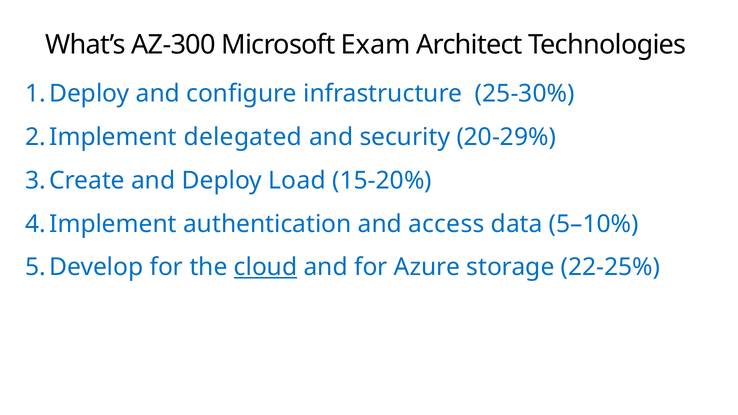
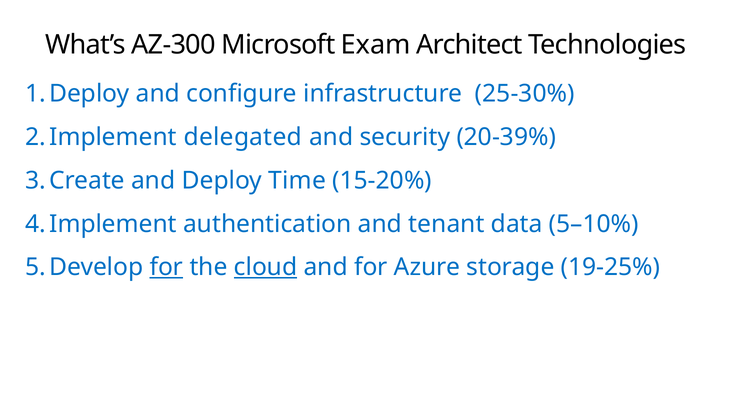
20-29%: 20-29% -> 20-39%
Load: Load -> Time
access: access -> tenant
for at (166, 267) underline: none -> present
22-25%: 22-25% -> 19-25%
